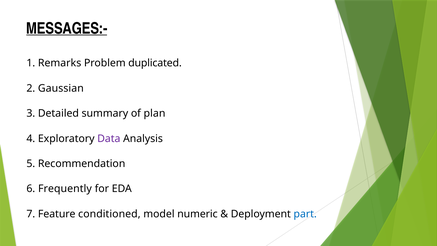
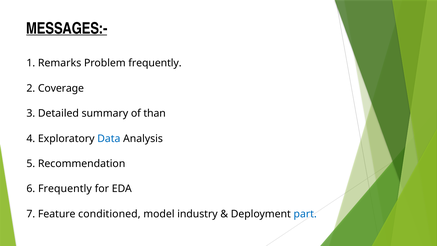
Problem duplicated: duplicated -> frequently
Gaussian: Gaussian -> Coverage
plan: plan -> than
Data colour: purple -> blue
numeric: numeric -> industry
